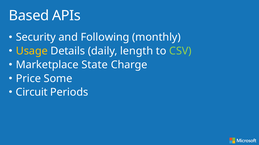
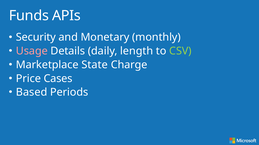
Based: Based -> Funds
Following: Following -> Monetary
Usage colour: yellow -> pink
Some: Some -> Cases
Circuit: Circuit -> Based
